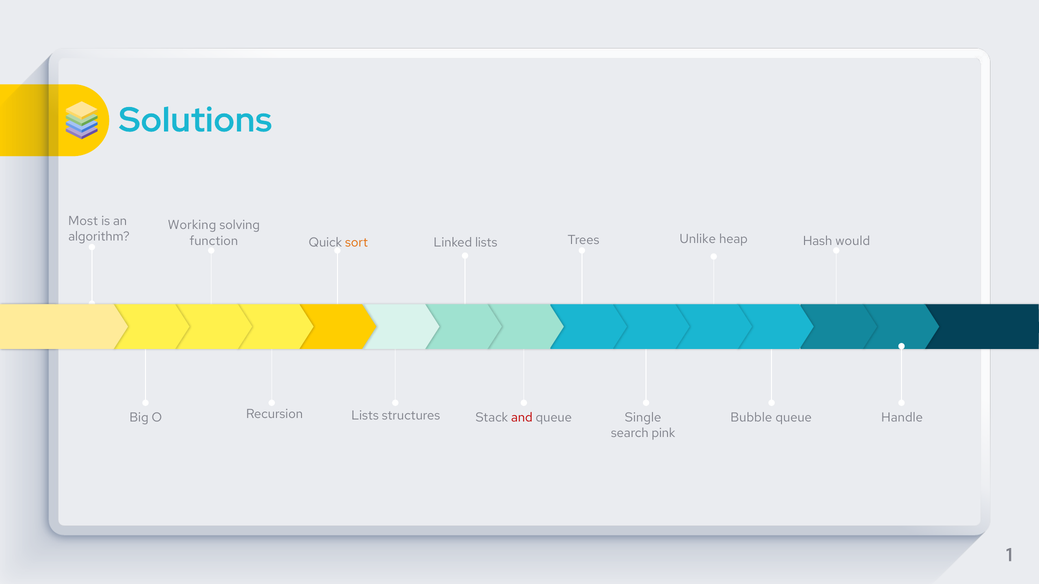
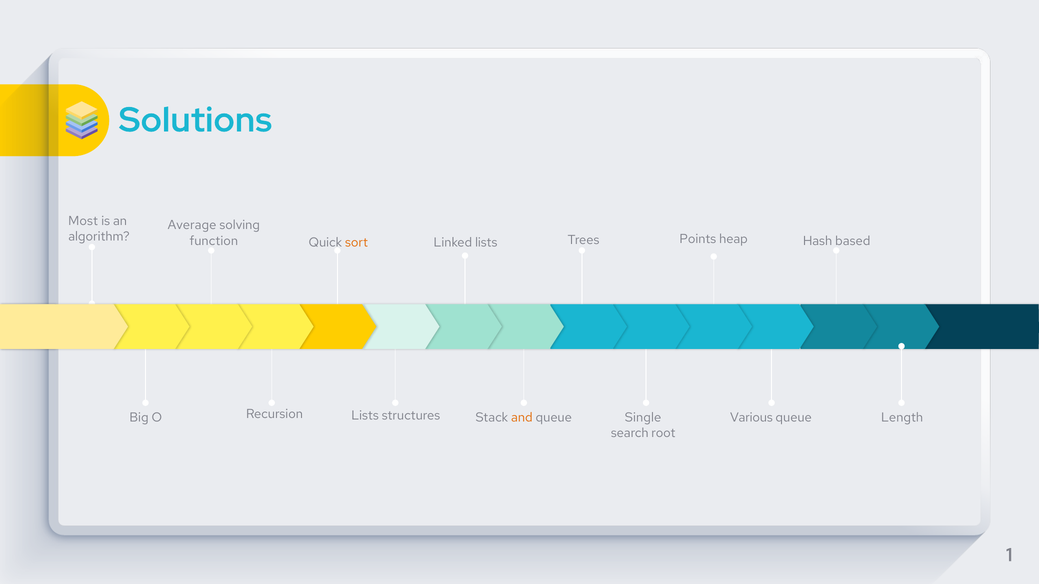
Working: Working -> Average
Unlike: Unlike -> Points
would: would -> based
and colour: red -> orange
Bubble: Bubble -> Various
Handle: Handle -> Length
pink: pink -> root
